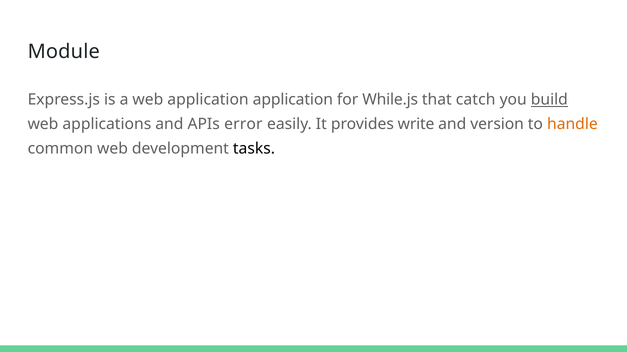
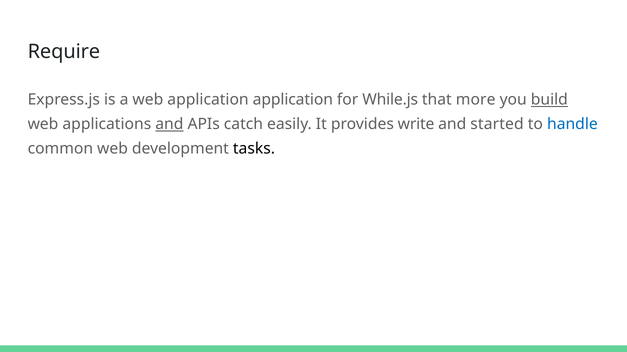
Module: Module -> Require
catch: catch -> more
and at (169, 125) underline: none -> present
error: error -> catch
version: version -> started
handle colour: orange -> blue
